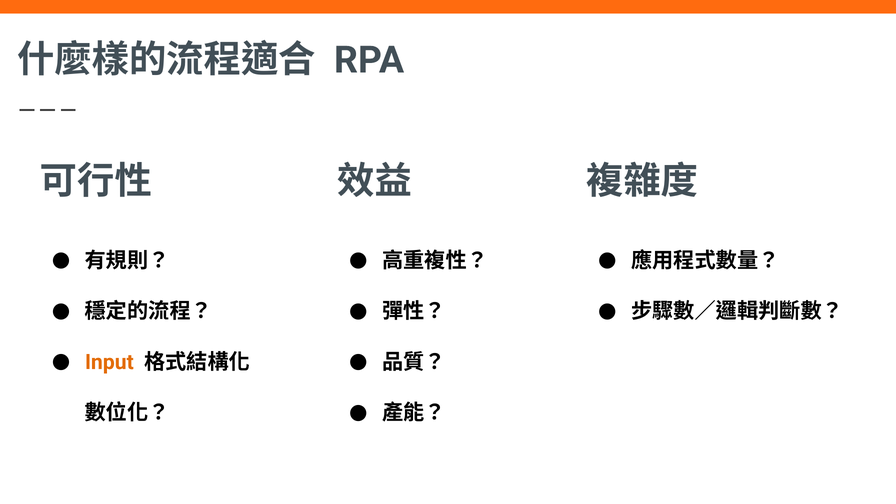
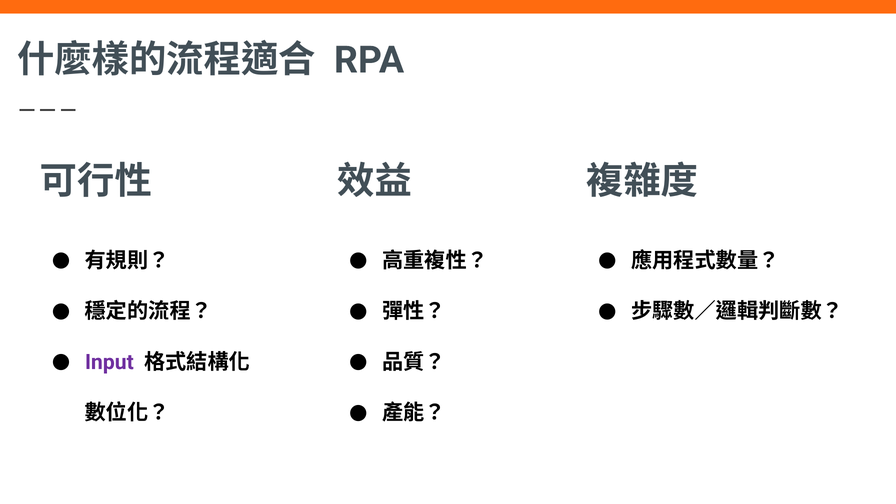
Input colour: orange -> purple
